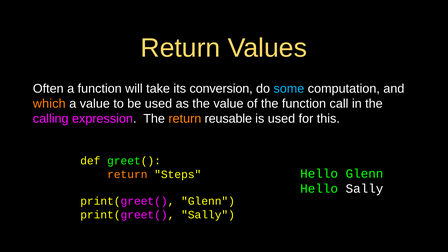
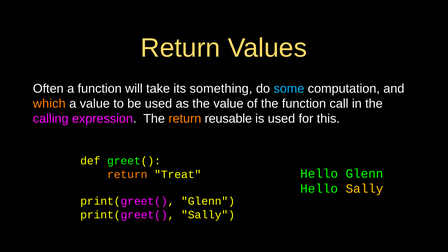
conversion: conversion -> something
Steps: Steps -> Treat
Sally at (364, 189) colour: white -> yellow
